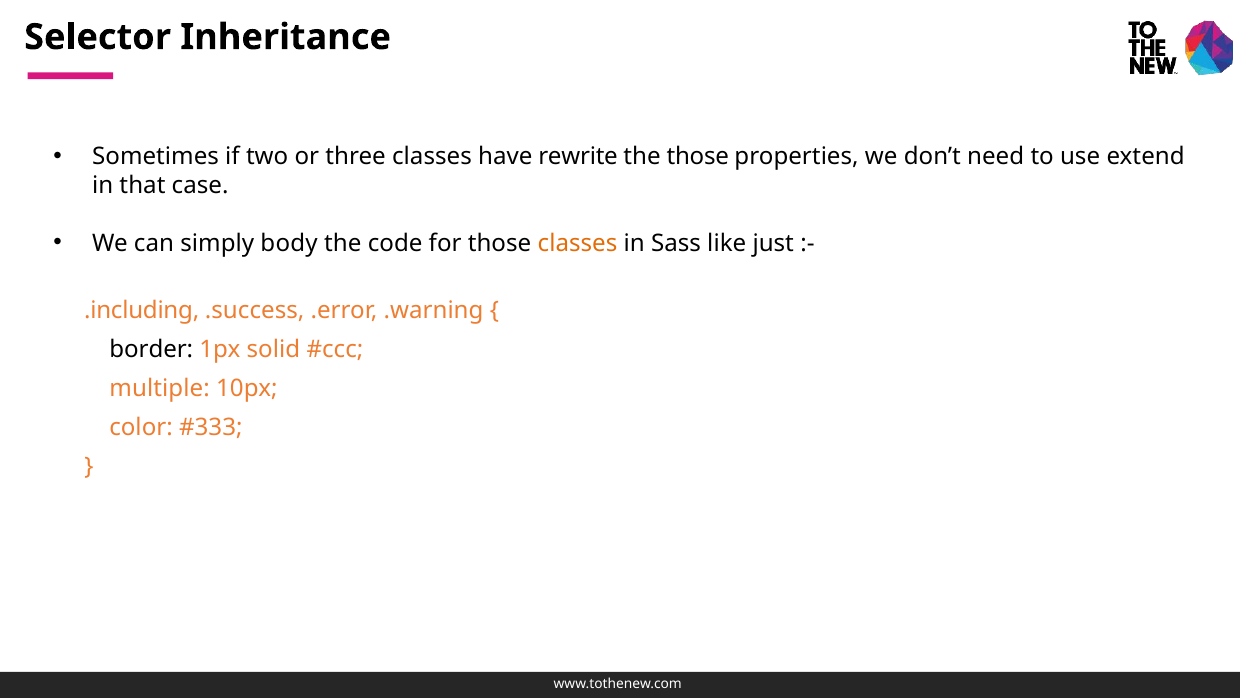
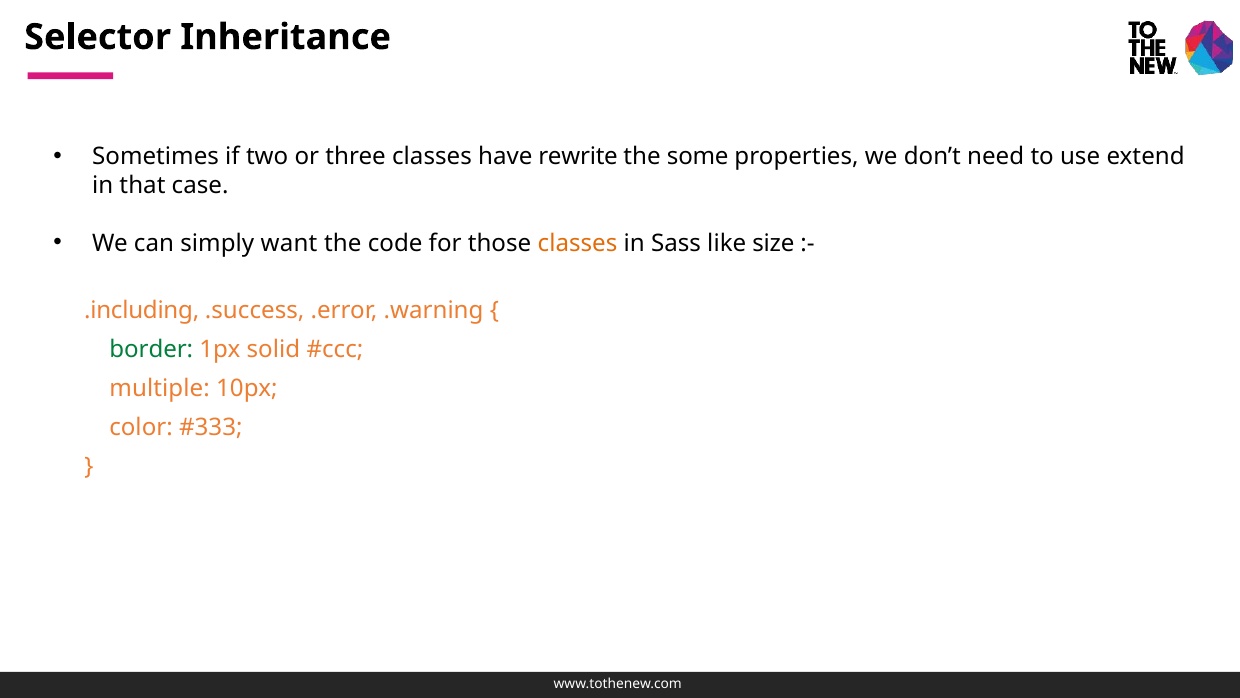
the those: those -> some
body: body -> want
just: just -> size
border colour: black -> green
